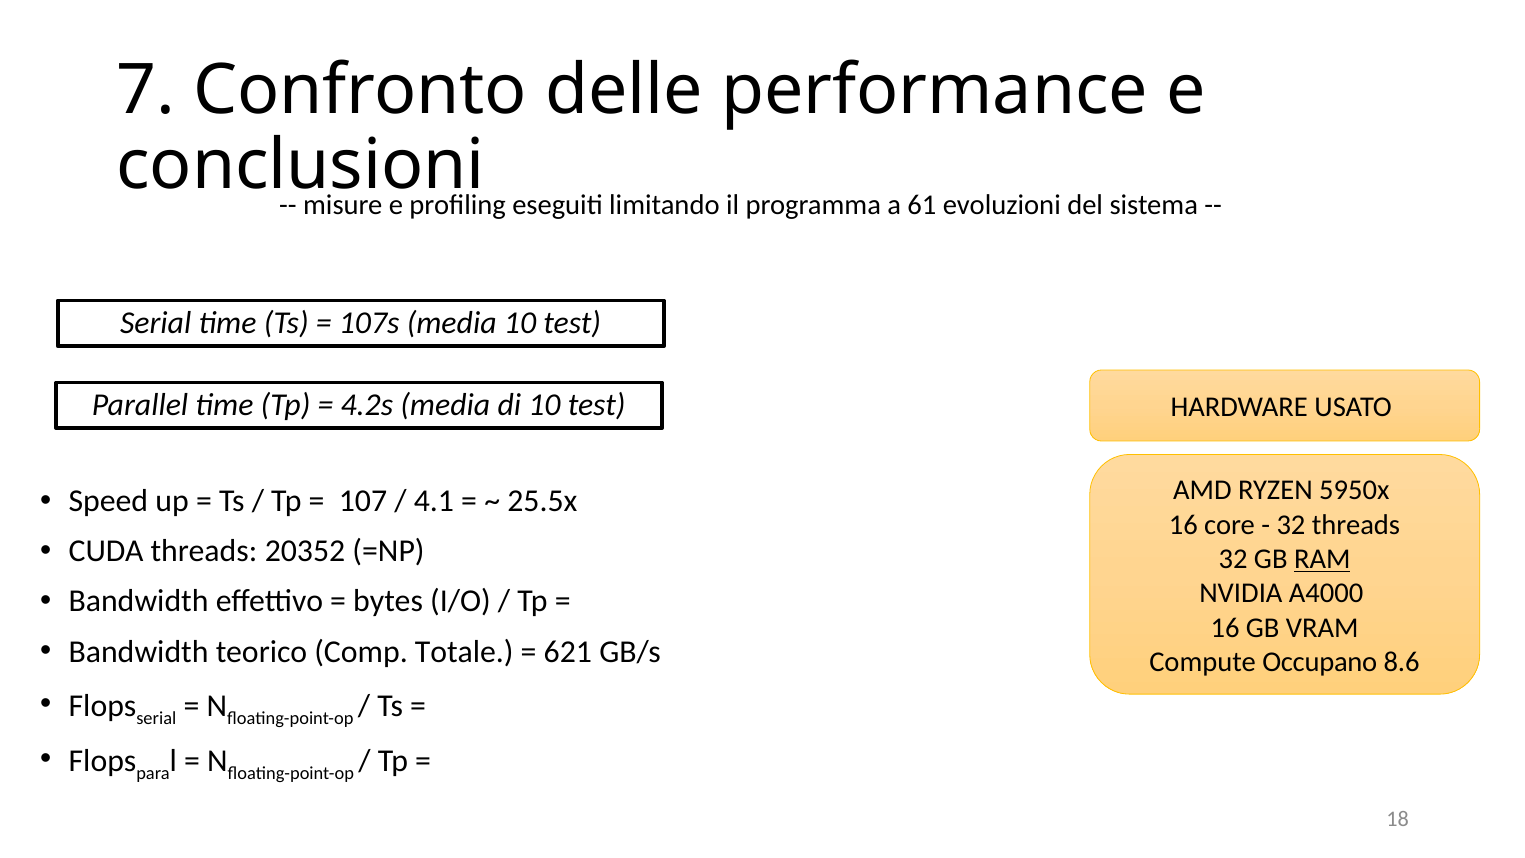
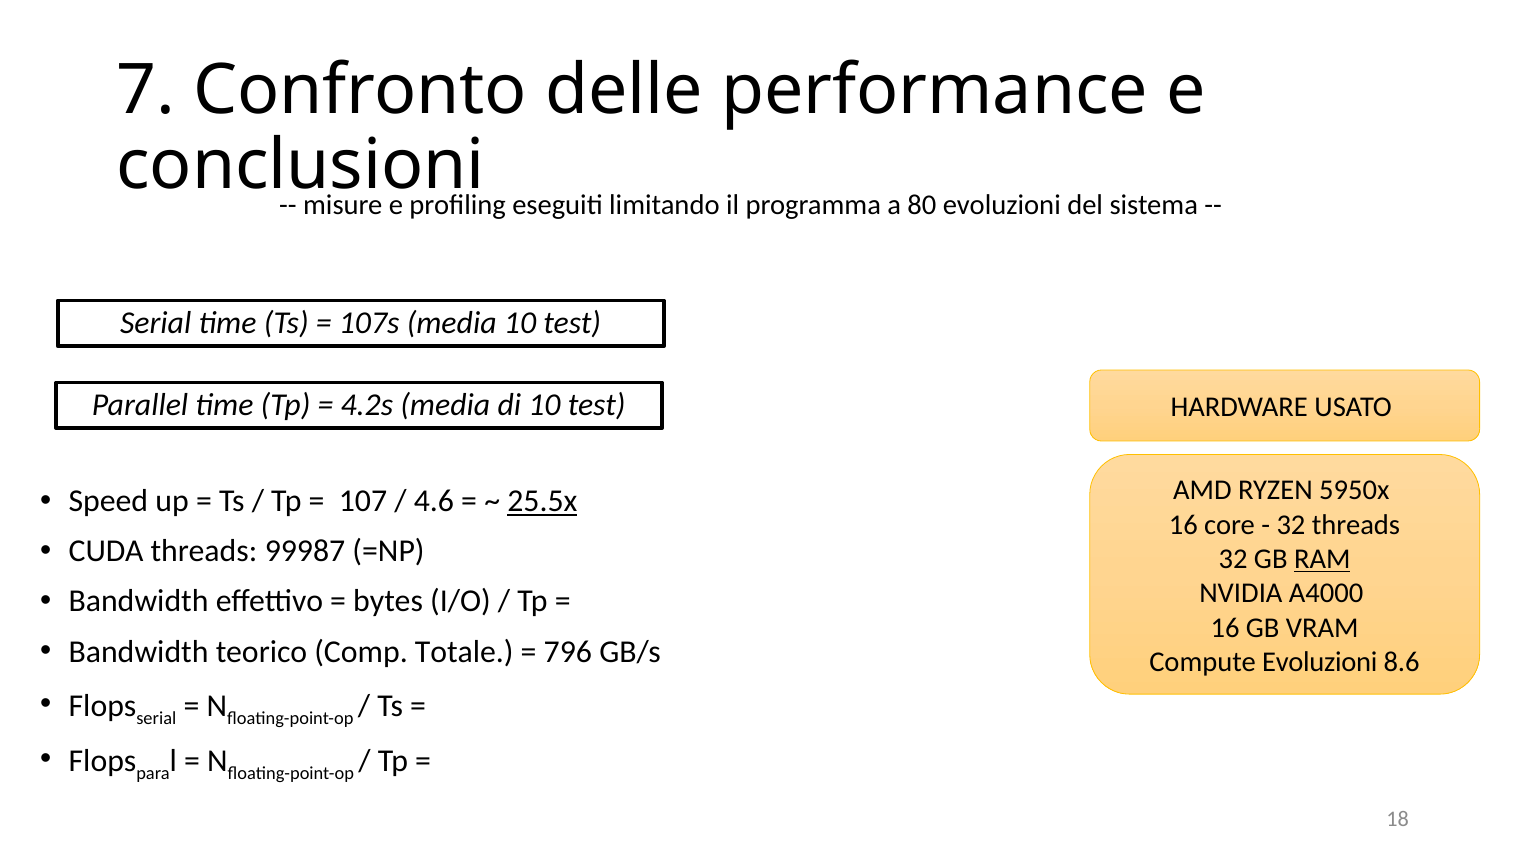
61: 61 -> 80
4.1: 4.1 -> 4.6
25.5x underline: none -> present
20352: 20352 -> 99987
621: 621 -> 796
Compute Occupano: Occupano -> Evoluzioni
